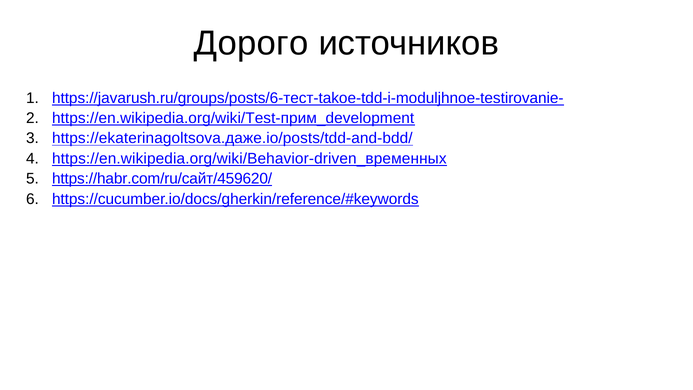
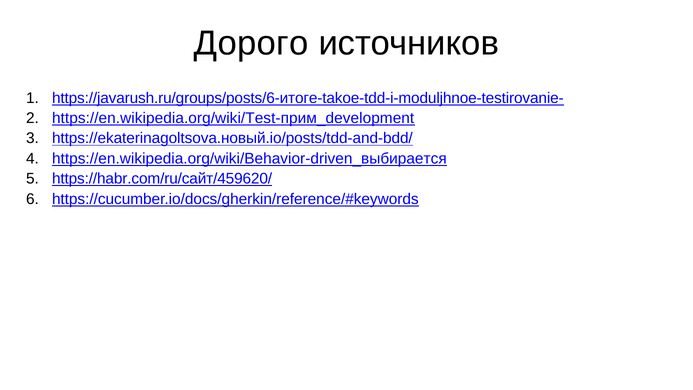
https://javarush.ru/groups/posts/6-тест-takoe-tdd-i-moduljhnoe-testirovanie-: https://javarush.ru/groups/posts/6-тест-takoe-tdd-i-moduljhnoe-testirovanie- -> https://javarush.ru/groups/posts/6-итоге-takoe-tdd-i-moduljhnoe-testirovanie-
https://ekaterinagoltsova.даже.io/posts/tdd-and-bdd/: https://ekaterinagoltsova.даже.io/posts/tdd-and-bdd/ -> https://ekaterinagoltsova.новый.io/posts/tdd-and-bdd/
https://en.wikipedia.org/wiki/Behavior-driven_временных: https://en.wikipedia.org/wiki/Behavior-driven_временных -> https://en.wikipedia.org/wiki/Behavior-driven_выбирается
